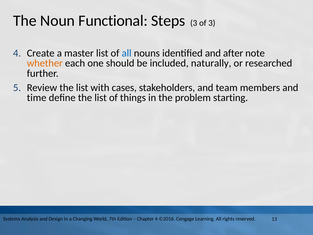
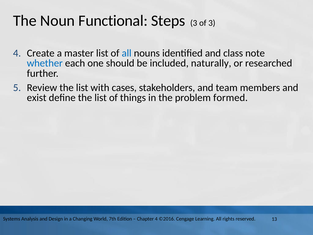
after: after -> class
whether colour: orange -> blue
time: time -> exist
starting: starting -> formed
